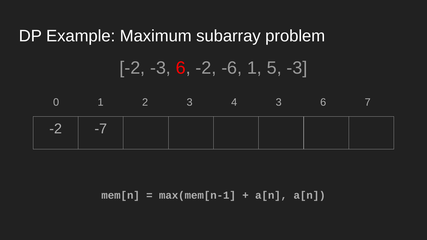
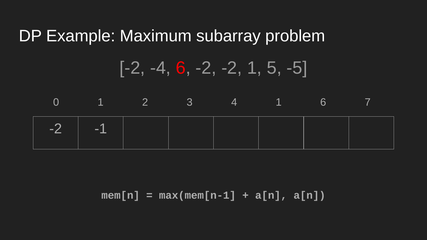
-2 -3: -3 -> -4
-2 -6: -6 -> -2
5 -3: -3 -> -5
4 3: 3 -> 1
-7: -7 -> -1
